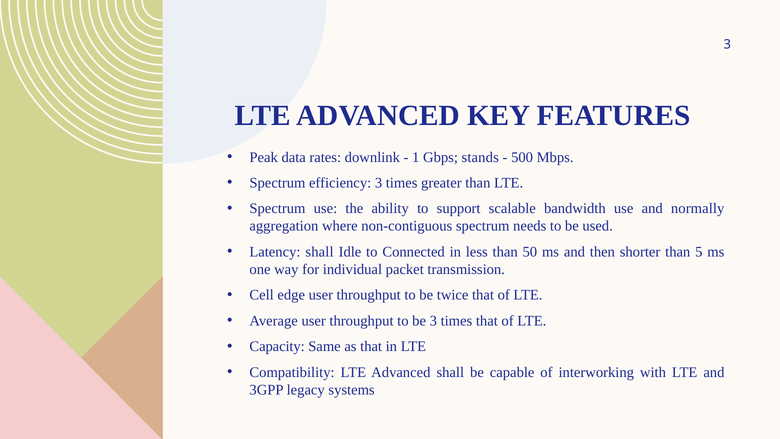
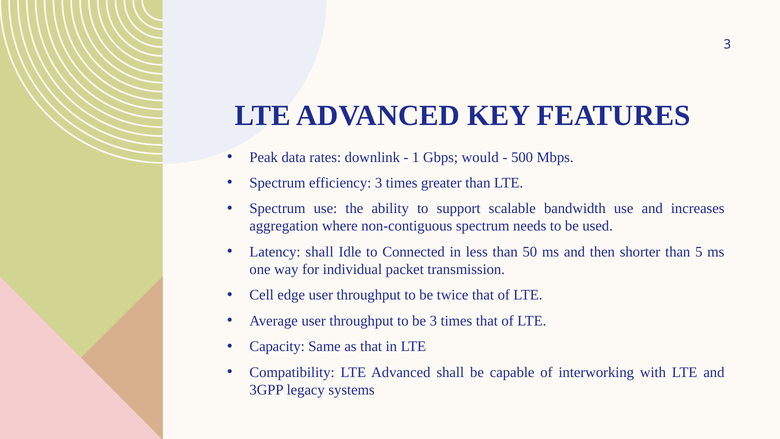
stands: stands -> would
normally: normally -> increases
